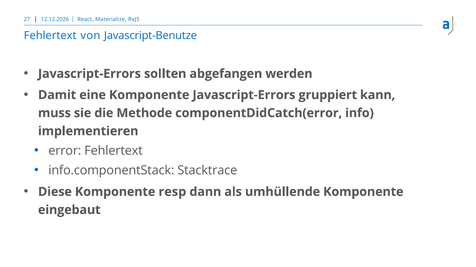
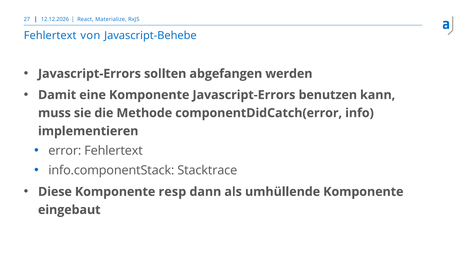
Javascript-Benutze: Javascript-Benutze -> Javascript-Behebe
gruppiert: gruppiert -> benutzen
